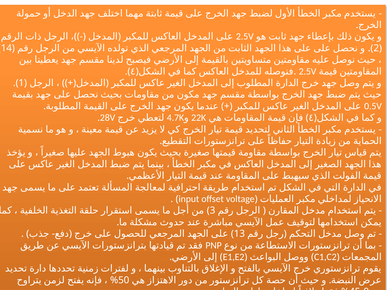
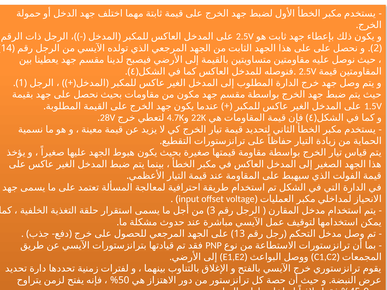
0.5V: 0.5V -> 1.5V
